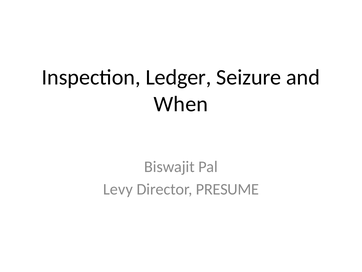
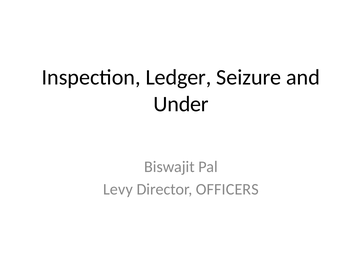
When: When -> Under
PRESUME: PRESUME -> OFFICERS
